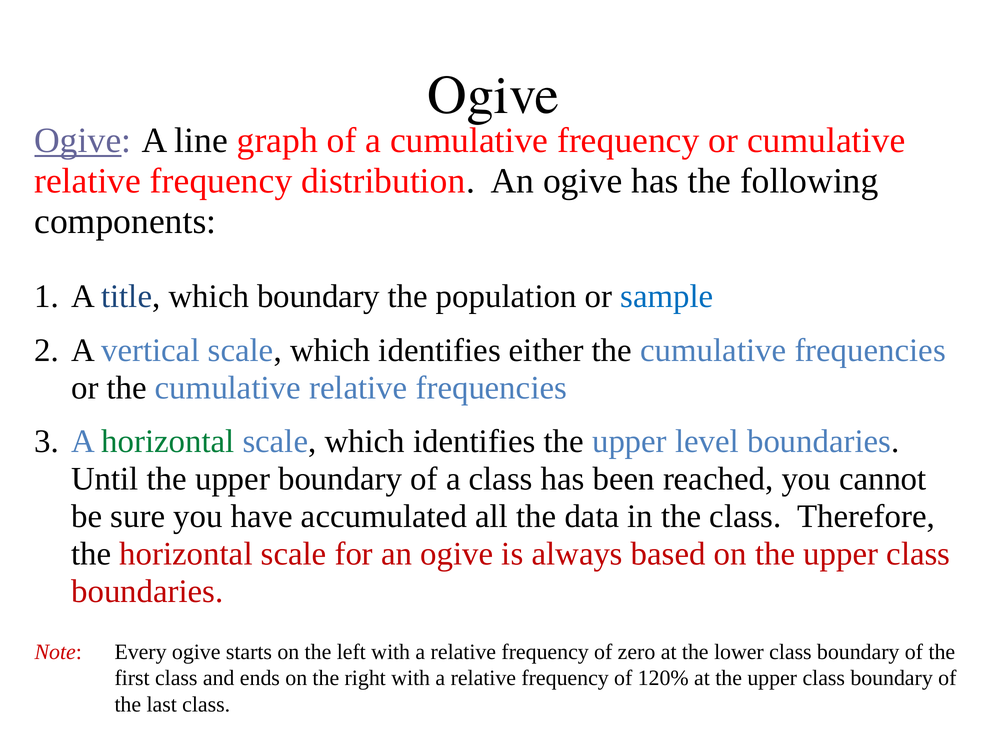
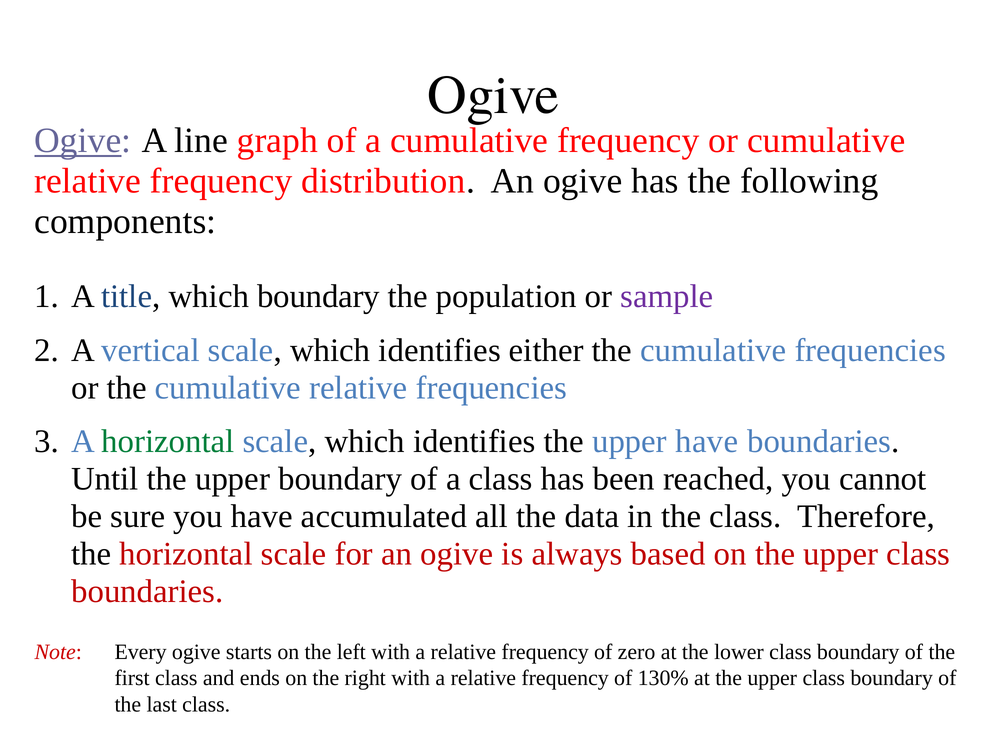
sample colour: blue -> purple
upper level: level -> have
120%: 120% -> 130%
